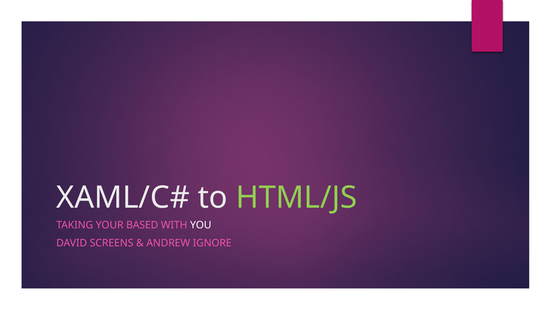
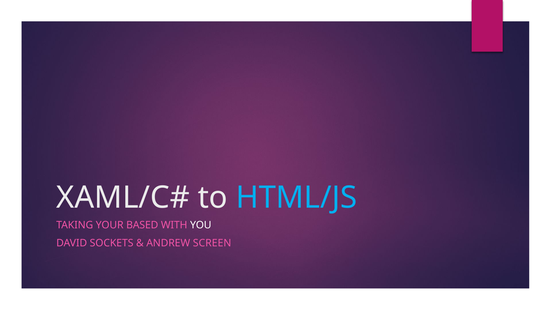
HTML/JS colour: light green -> light blue
SCREENS: SCREENS -> SOCKETS
IGNORE: IGNORE -> SCREEN
